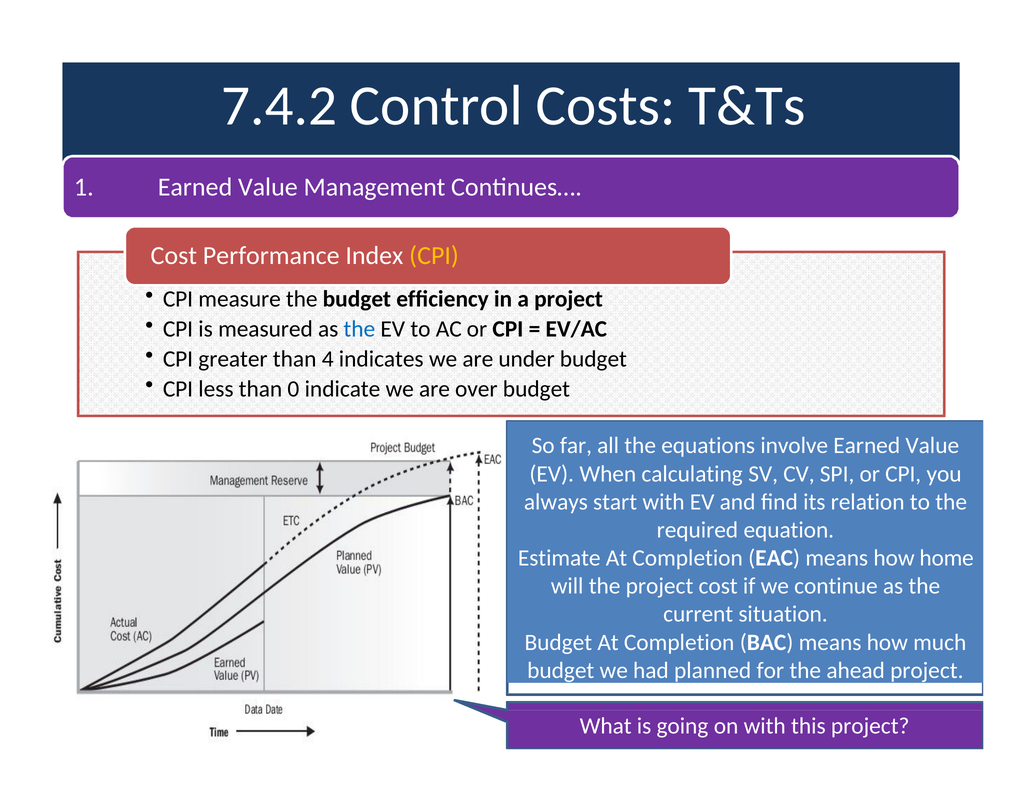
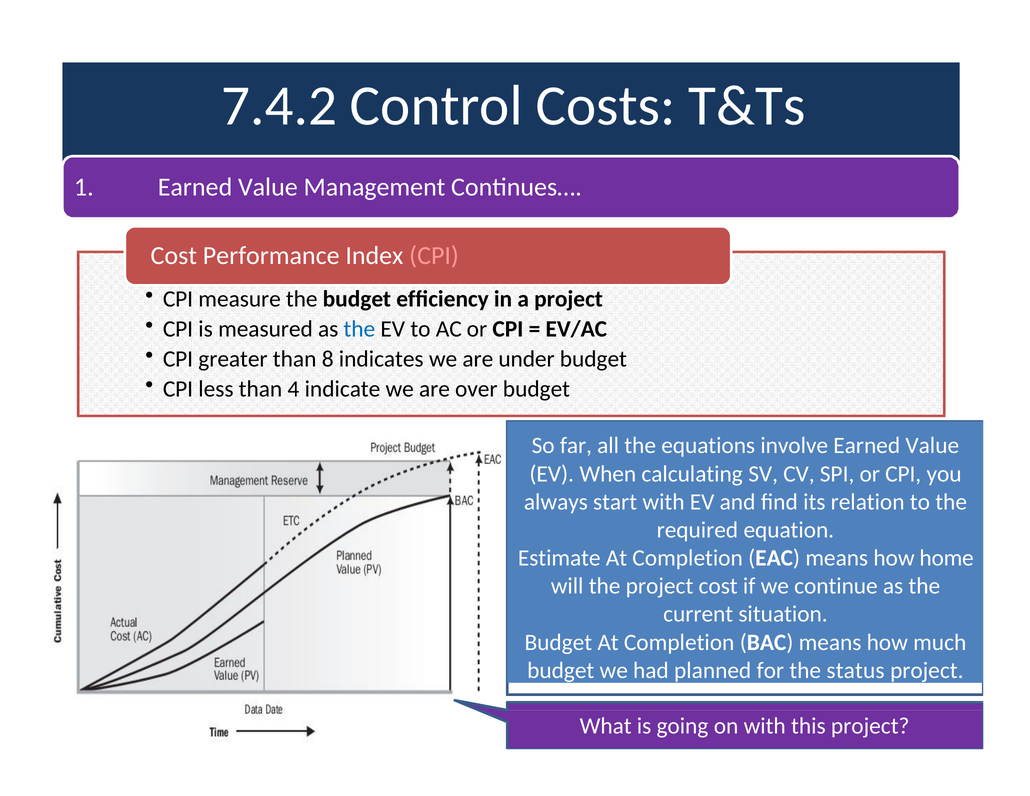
CPI at (434, 256) colour: yellow -> pink
4: 4 -> 8
0: 0 -> 4
ahead: ahead -> status
